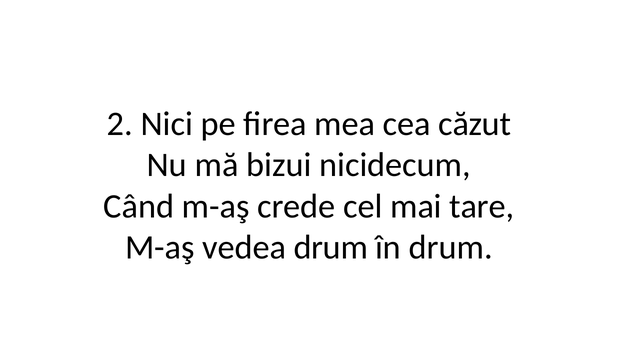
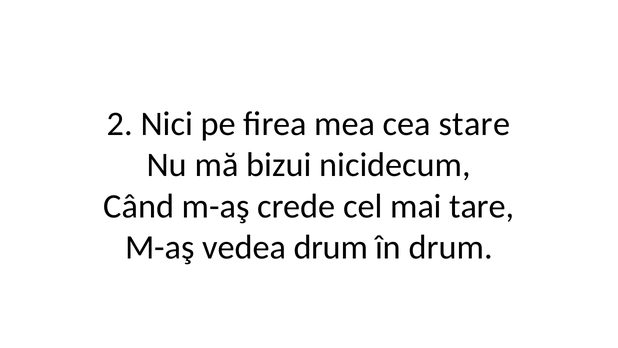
căzut: căzut -> stare
